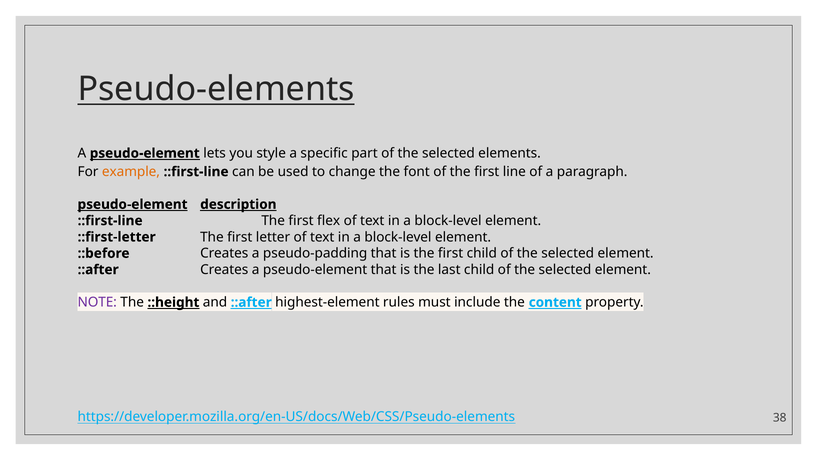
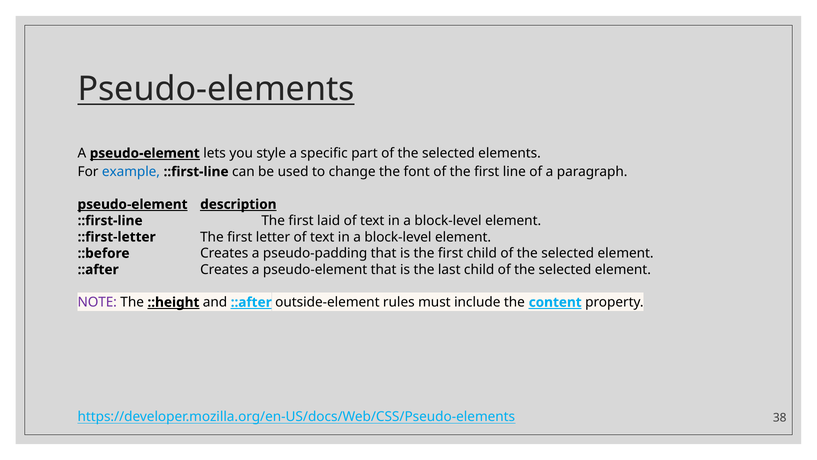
example colour: orange -> blue
flex: flex -> laid
highest-element: highest-element -> outside-element
